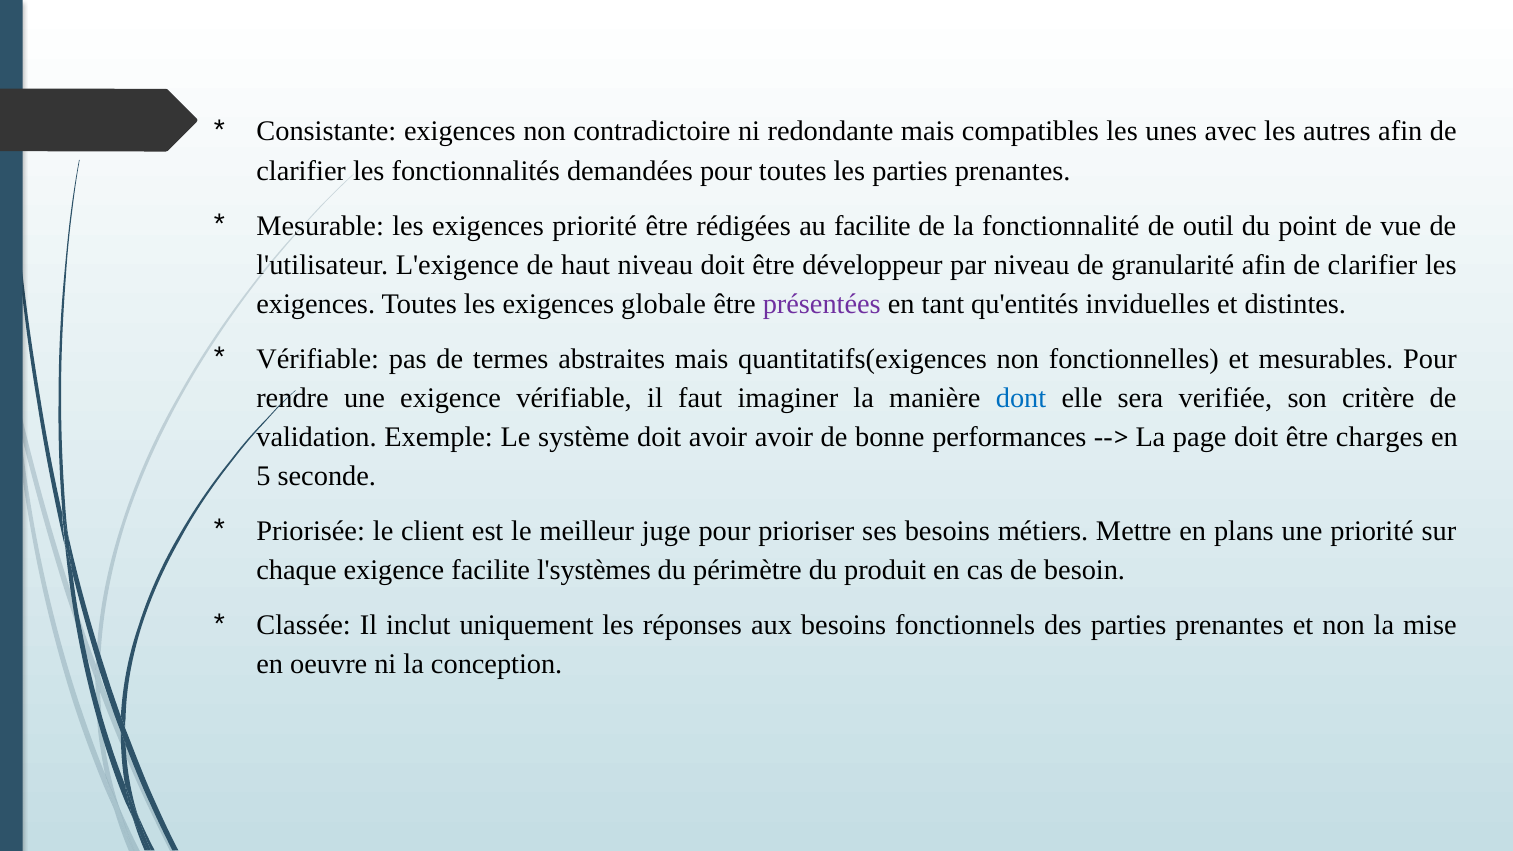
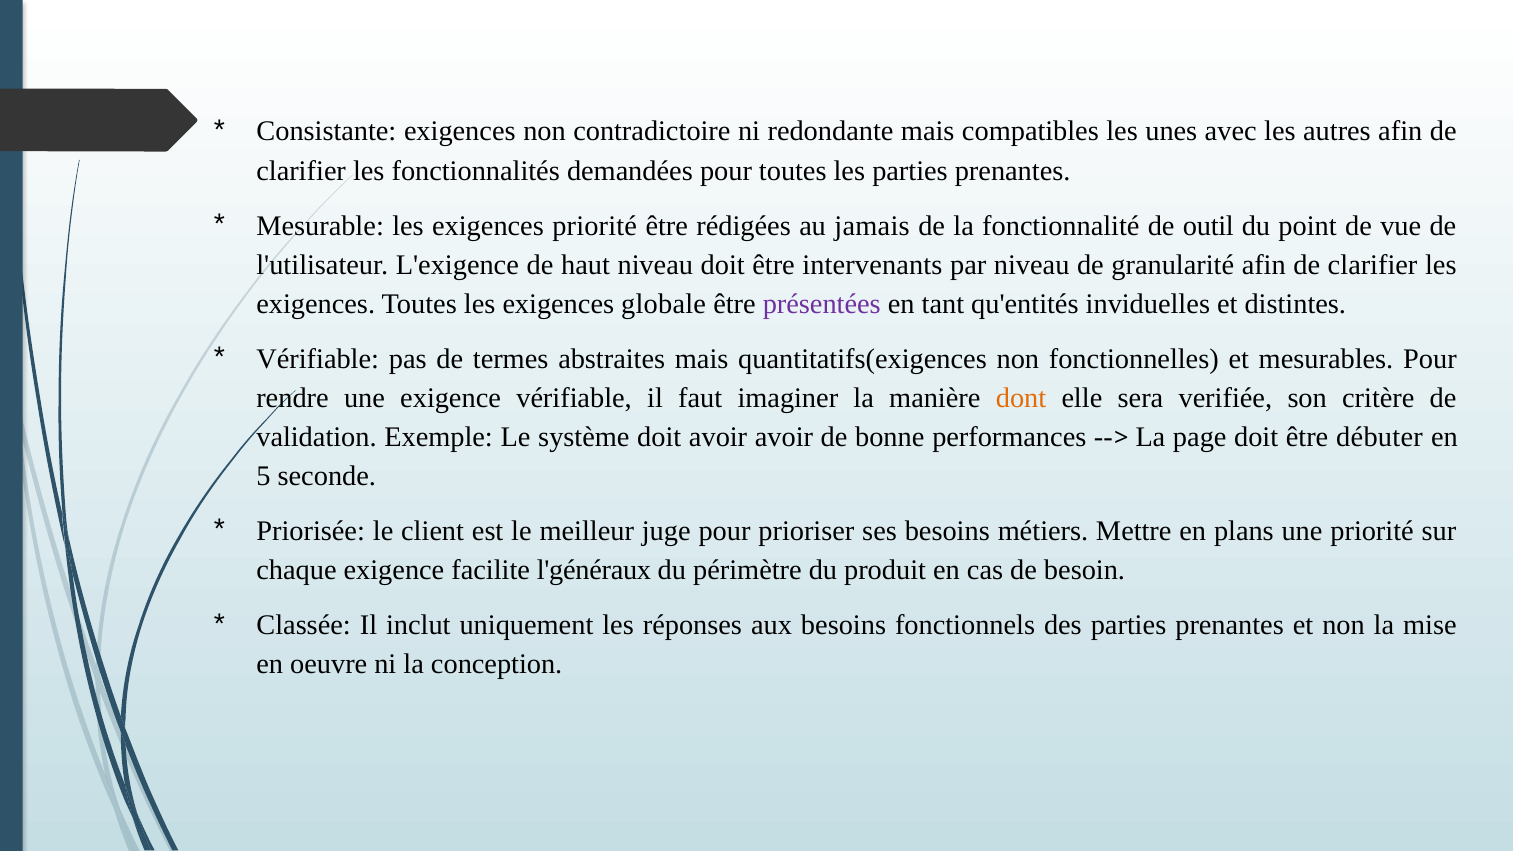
au facilite: facilite -> jamais
développeur: développeur -> intervenants
dont colour: blue -> orange
charges: charges -> débuter
l'systèmes: l'systèmes -> l'généraux
